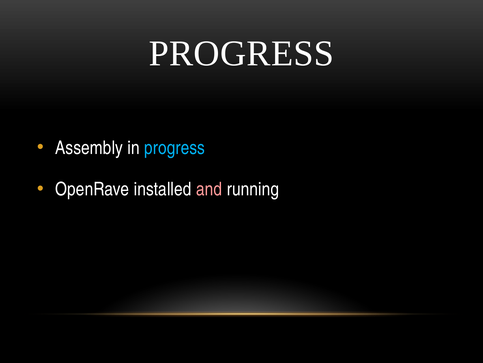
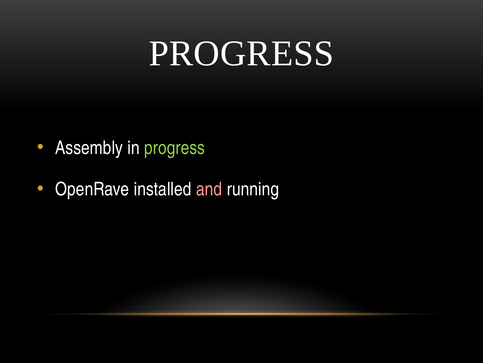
progress at (175, 148) colour: light blue -> light green
